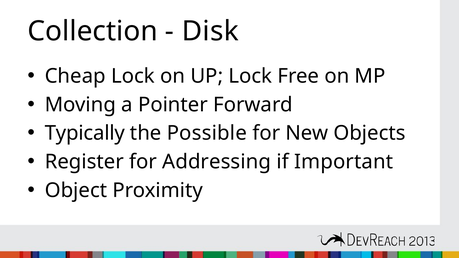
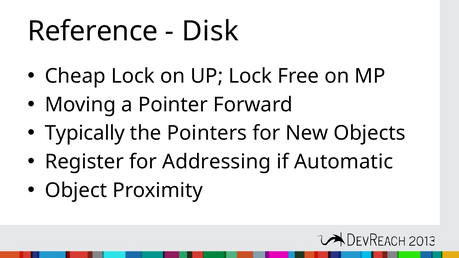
Collection: Collection -> Reference
Possible: Possible -> Pointers
Important: Important -> Automatic
